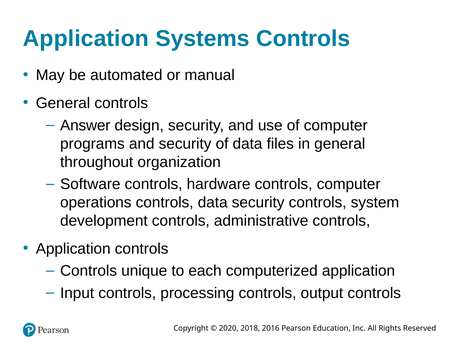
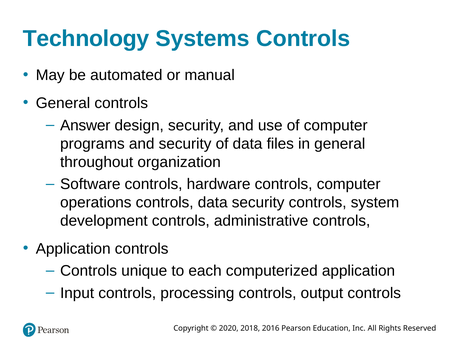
Application at (86, 39): Application -> Technology
